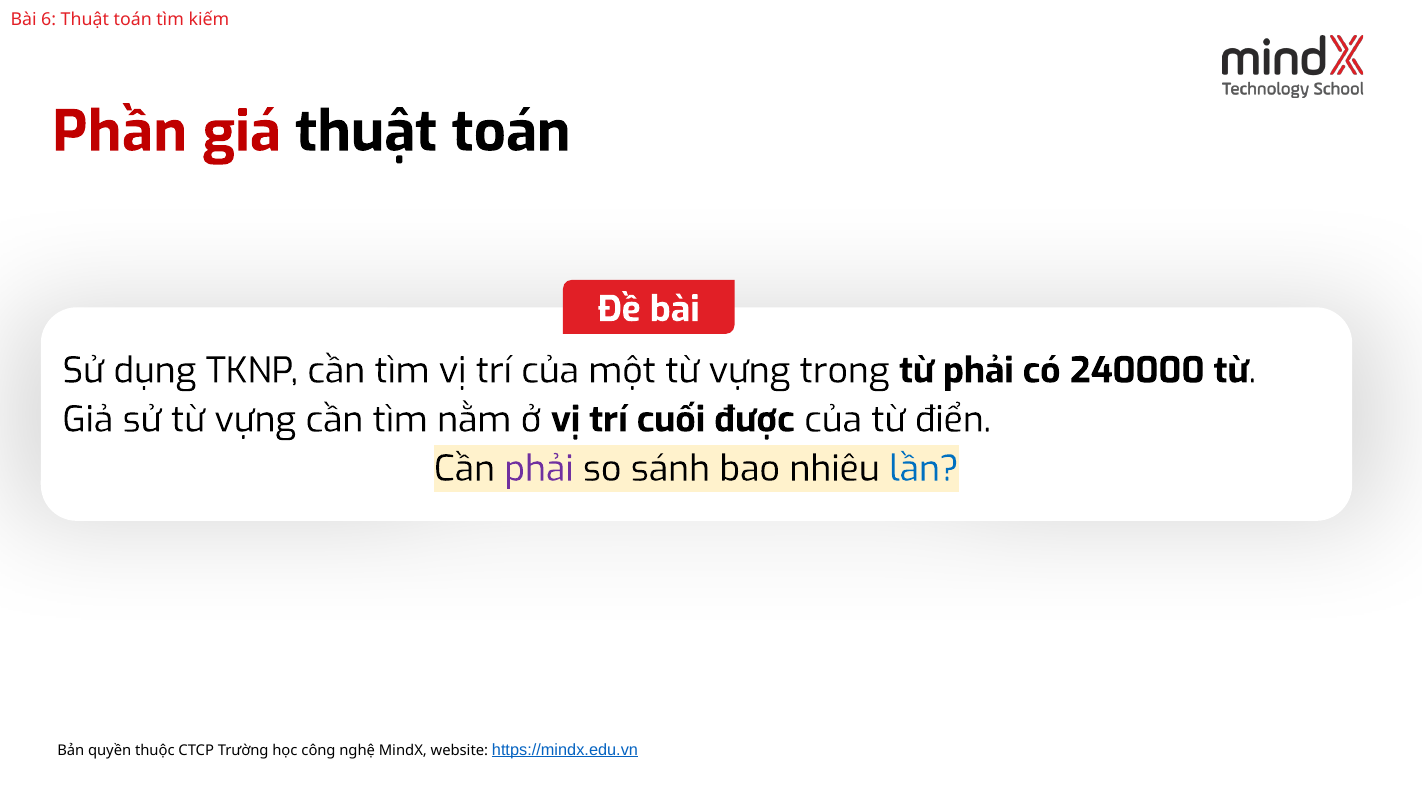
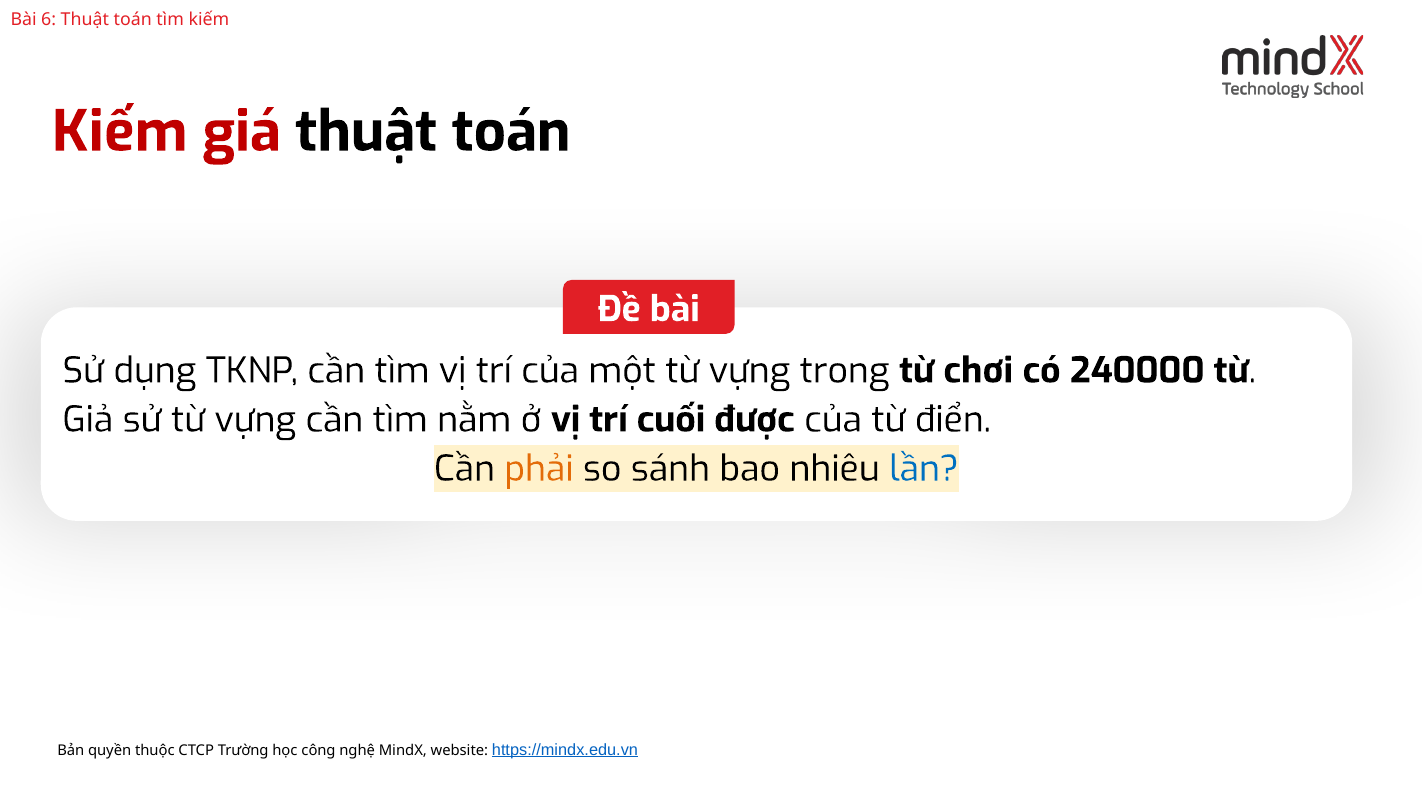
Phần at (120, 132): Phần -> Kiếm
từ phải: phải -> chơi
phải at (539, 469) colour: purple -> orange
